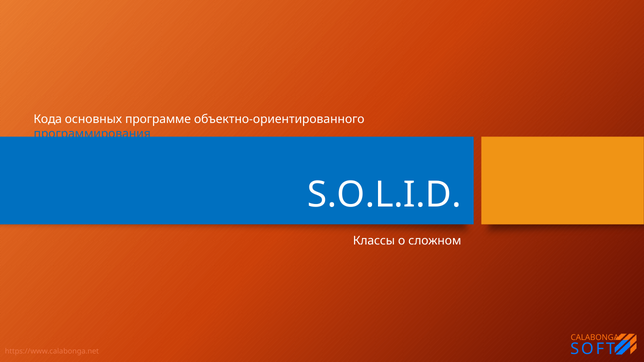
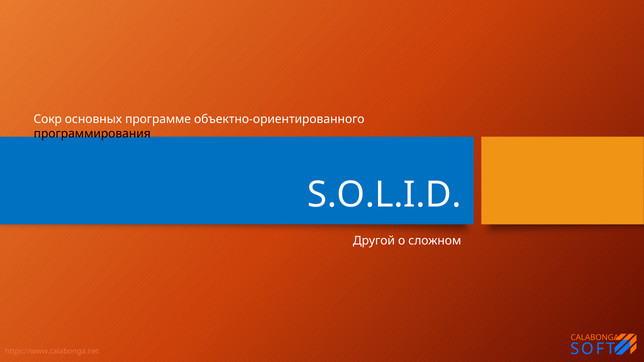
Кода: Кода -> Сокр
программирования colour: blue -> black
Классы: Классы -> Другой
